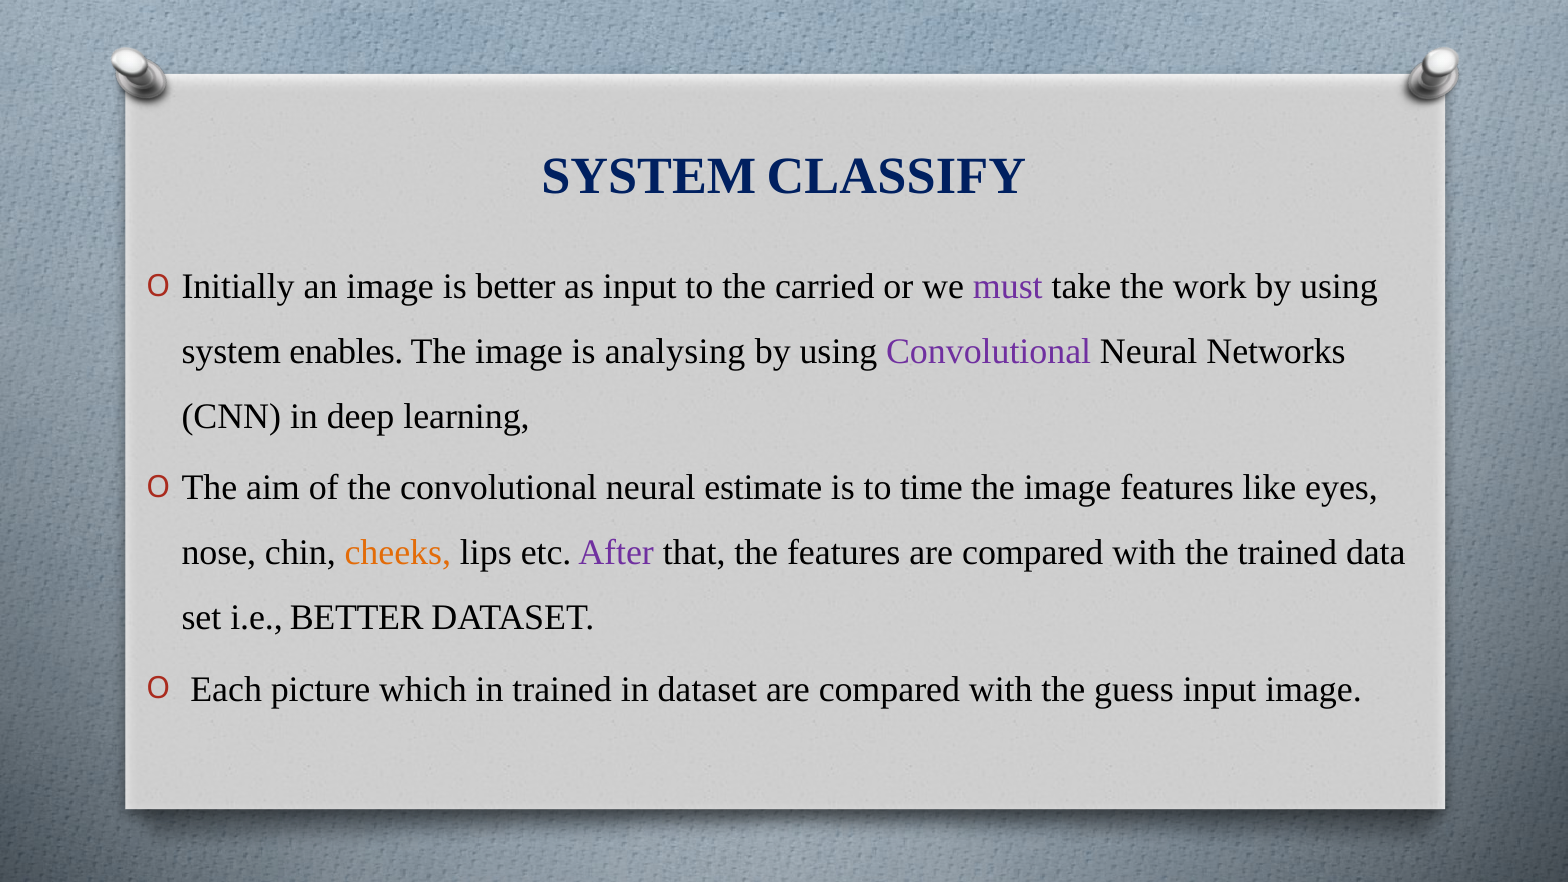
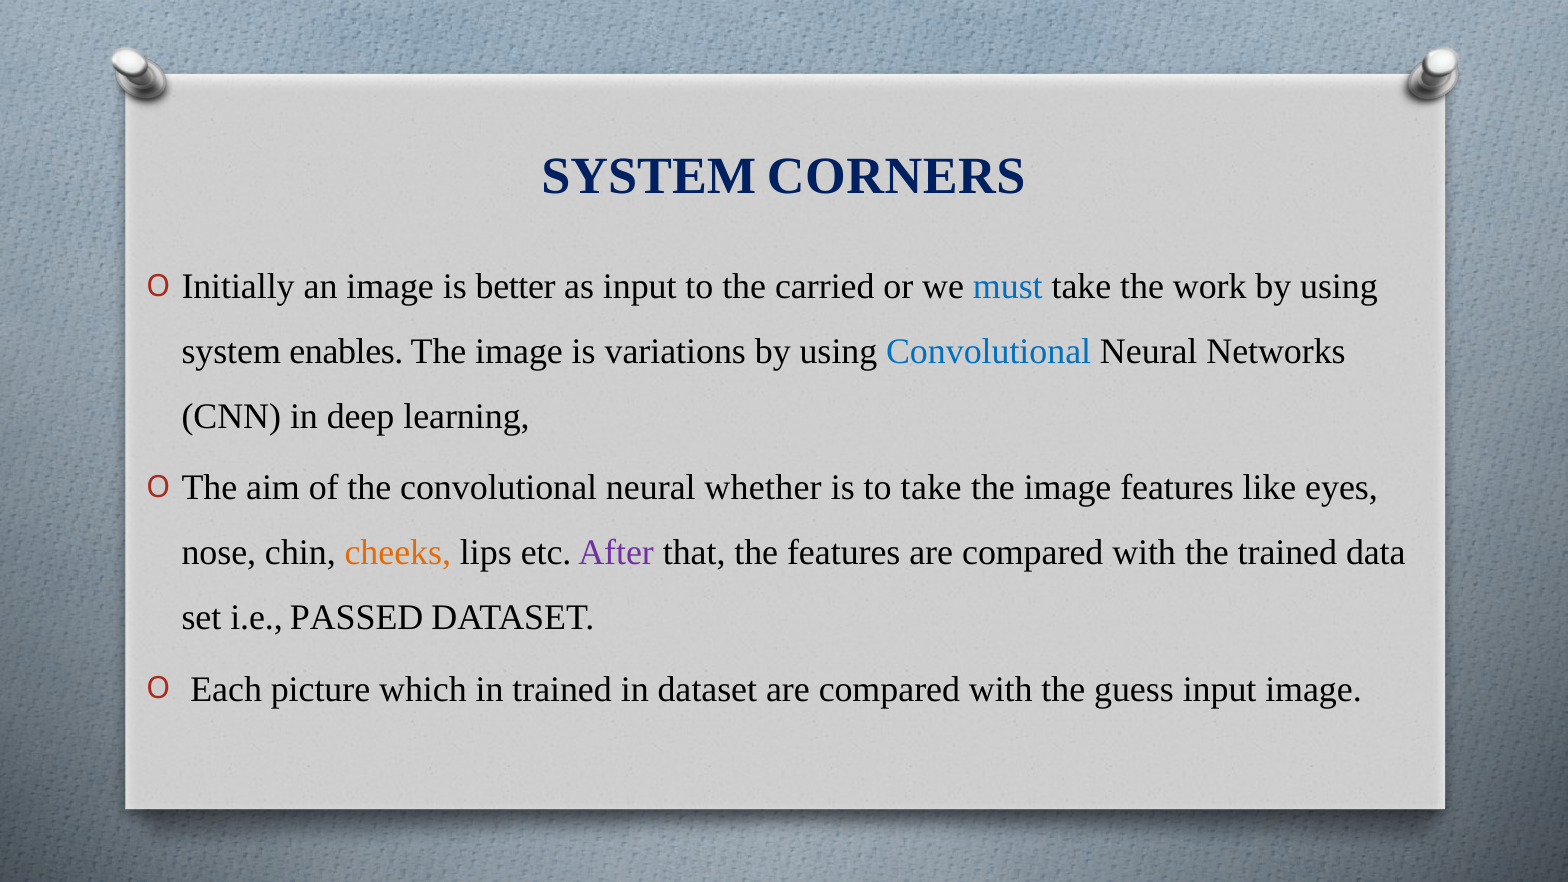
CLASSIFY: CLASSIFY -> CORNERS
must colour: purple -> blue
analysing: analysing -> variations
Convolutional at (989, 352) colour: purple -> blue
estimate: estimate -> whether
to time: time -> take
i.e BETTER: BETTER -> PASSED
